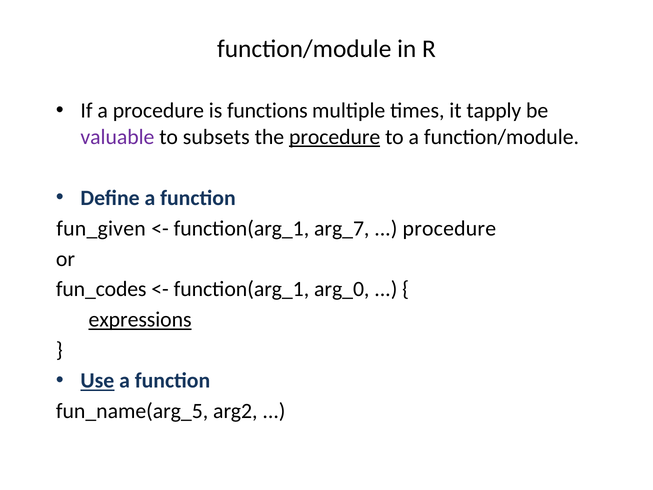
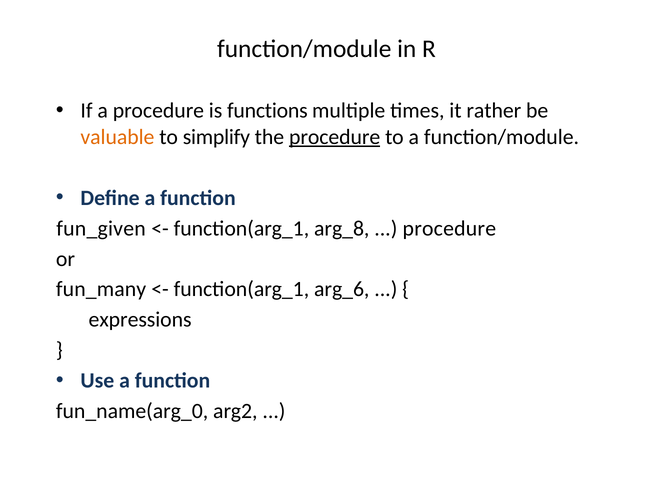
tapply: tapply -> rather
valuable colour: purple -> orange
subsets: subsets -> simplify
arg_7: arg_7 -> arg_8
fun_codes: fun_codes -> fun_many
arg_0: arg_0 -> arg_6
expressions underline: present -> none
Use underline: present -> none
fun_name(arg_5: fun_name(arg_5 -> fun_name(arg_0
